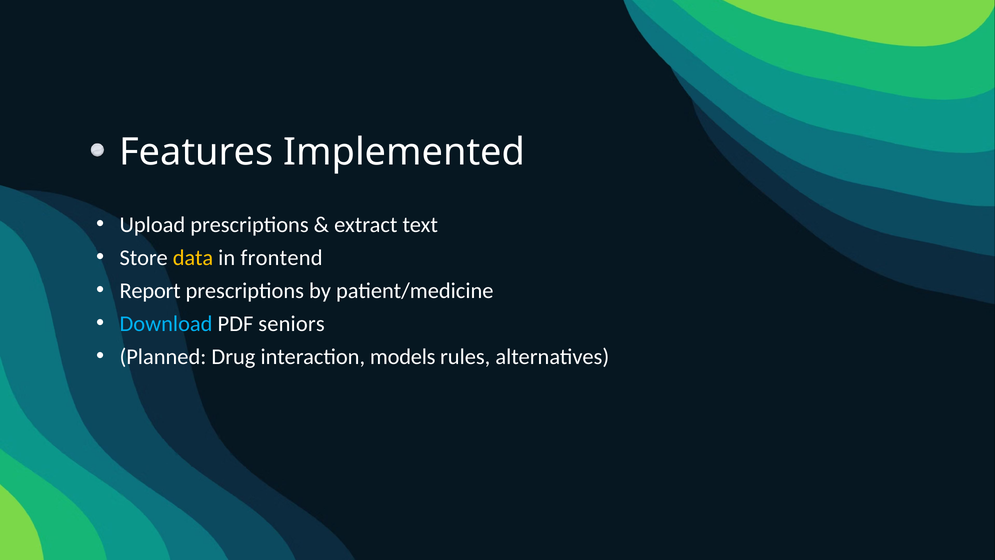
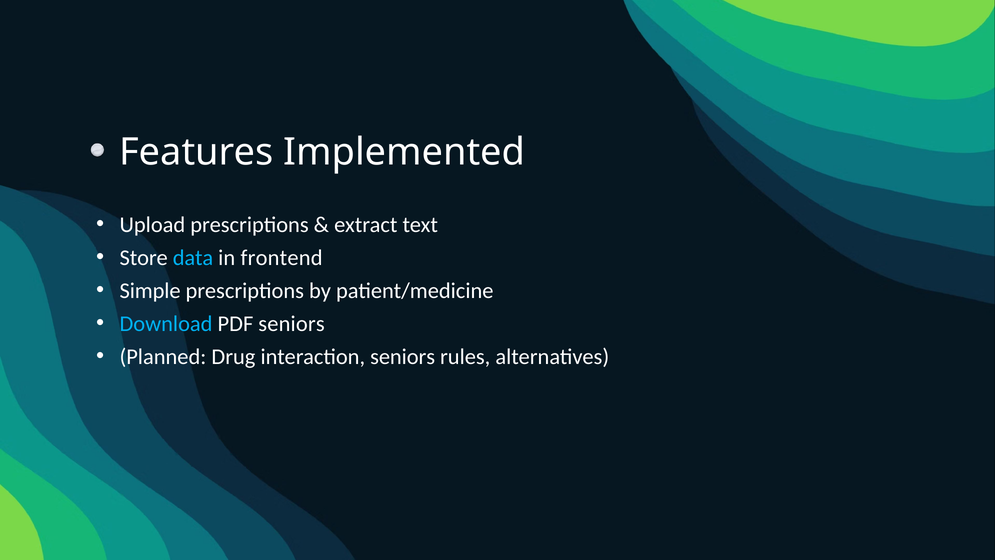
data colour: yellow -> light blue
Report: Report -> Simple
interaction models: models -> seniors
